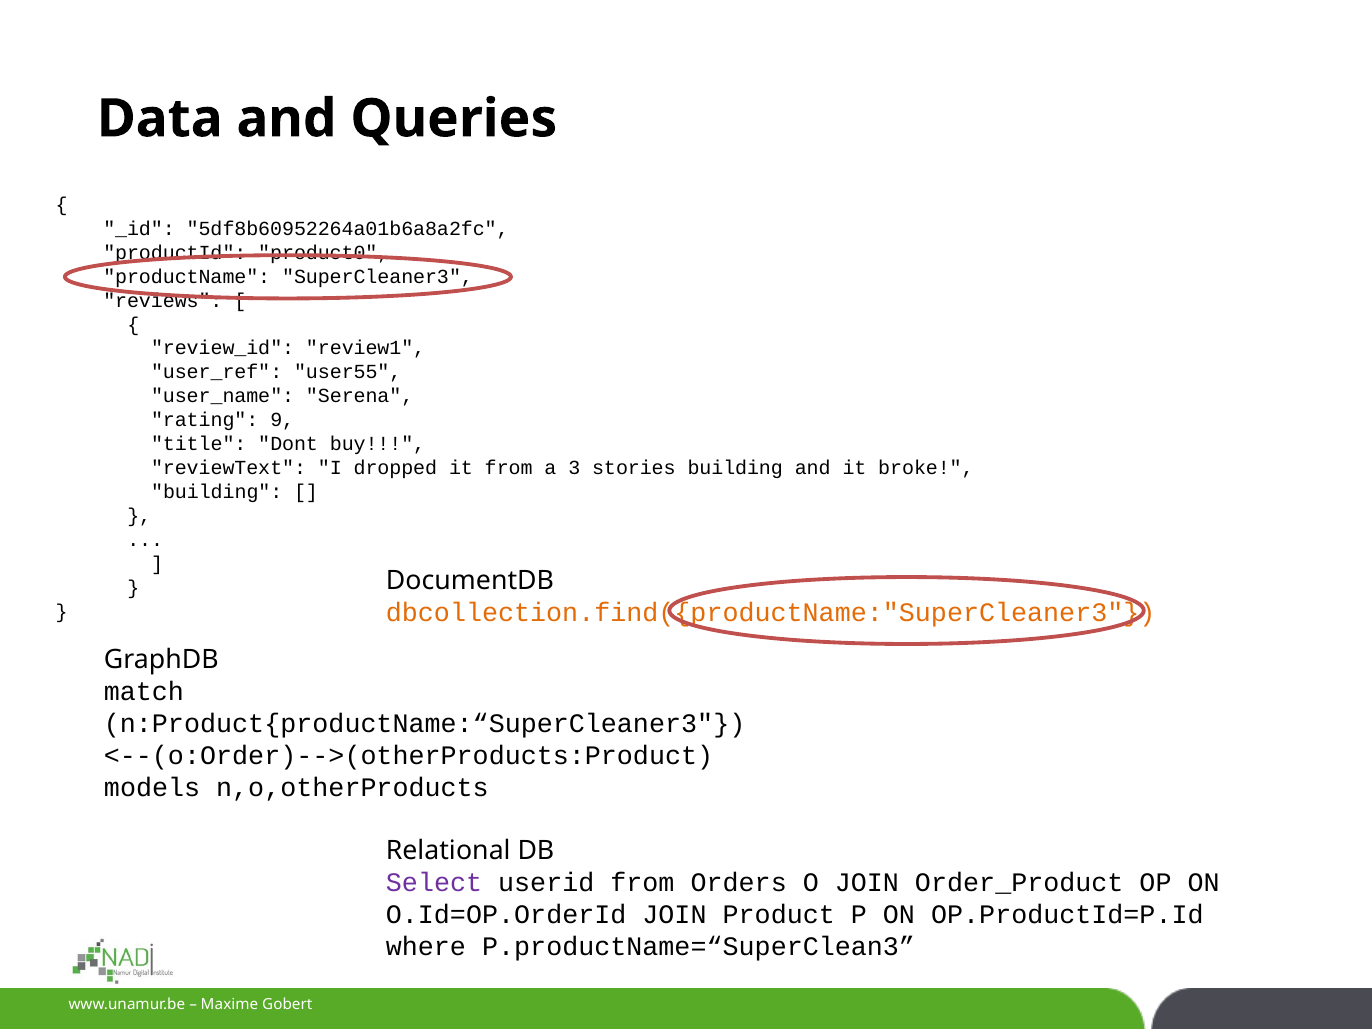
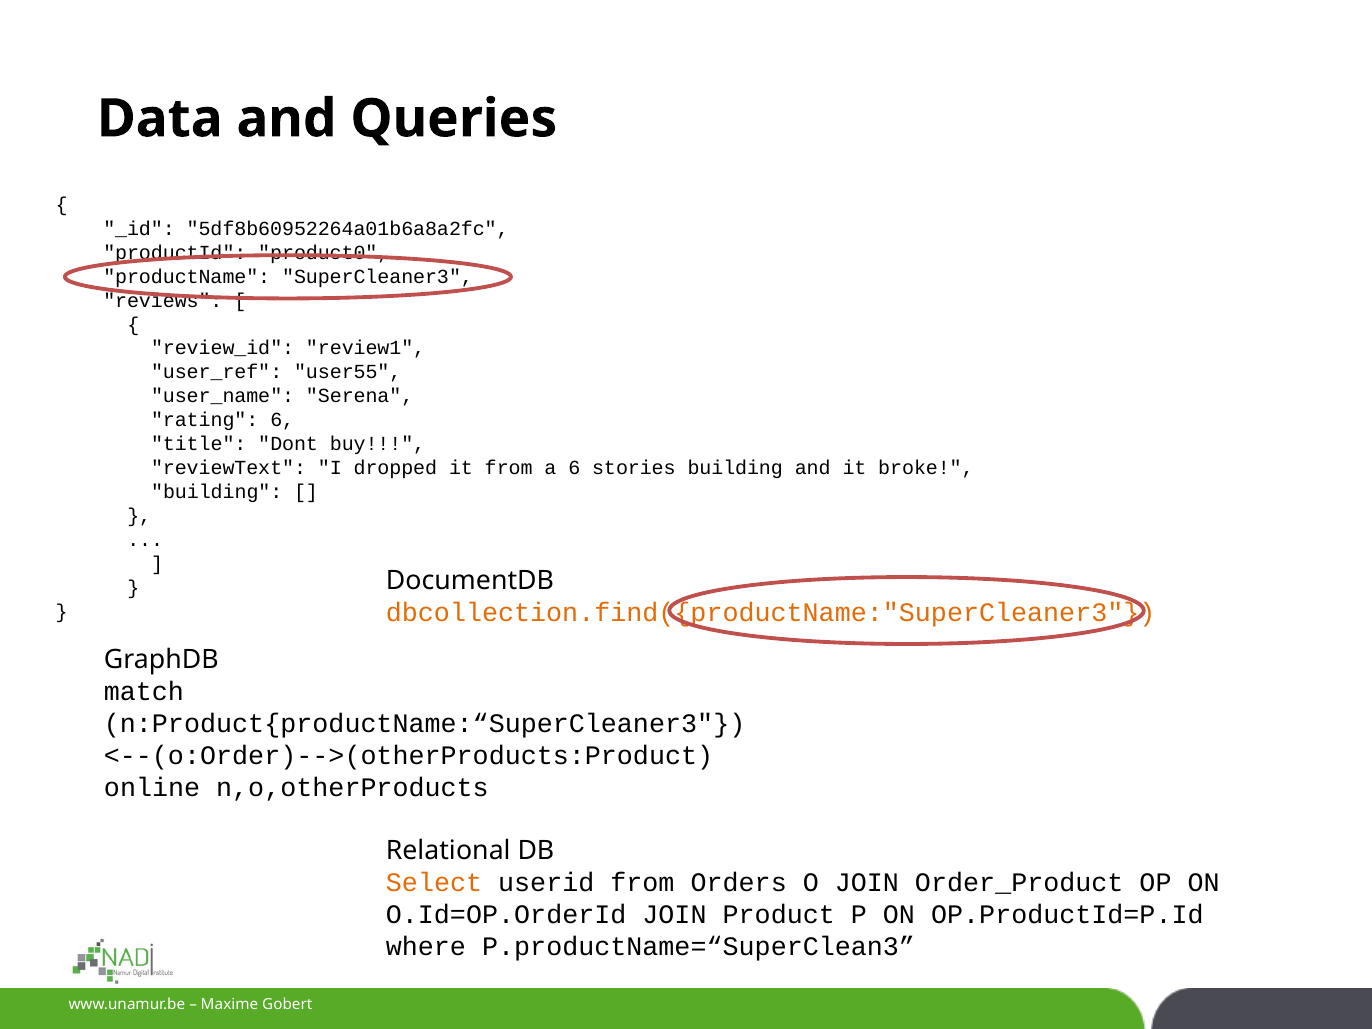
rating 9: 9 -> 6
a 3: 3 -> 6
models: models -> online
Select colour: purple -> orange
